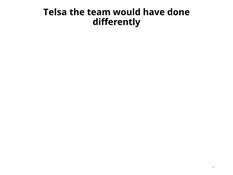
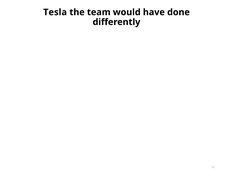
Telsa: Telsa -> Tesla
